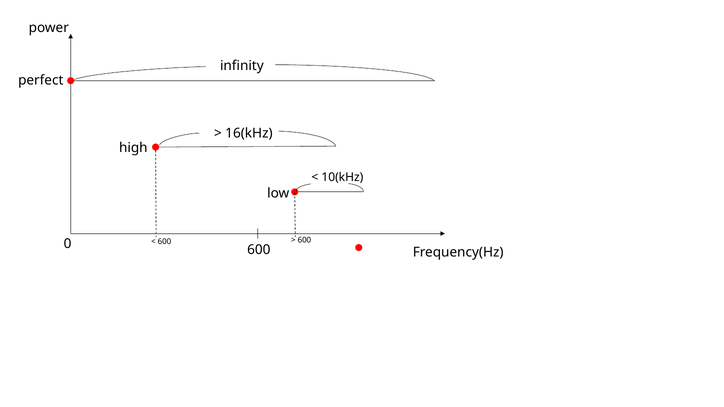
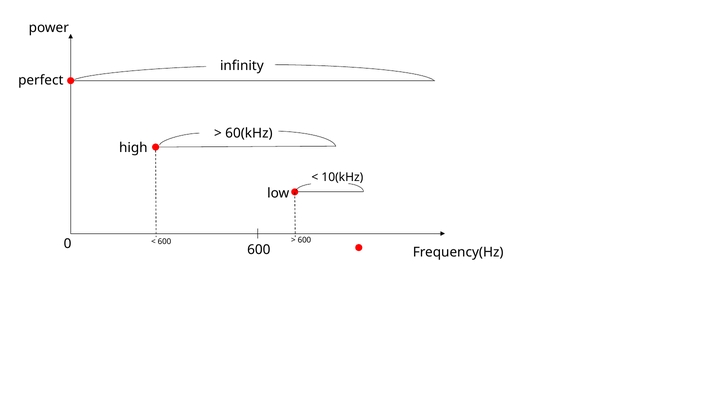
16(kHz: 16(kHz -> 60(kHz
